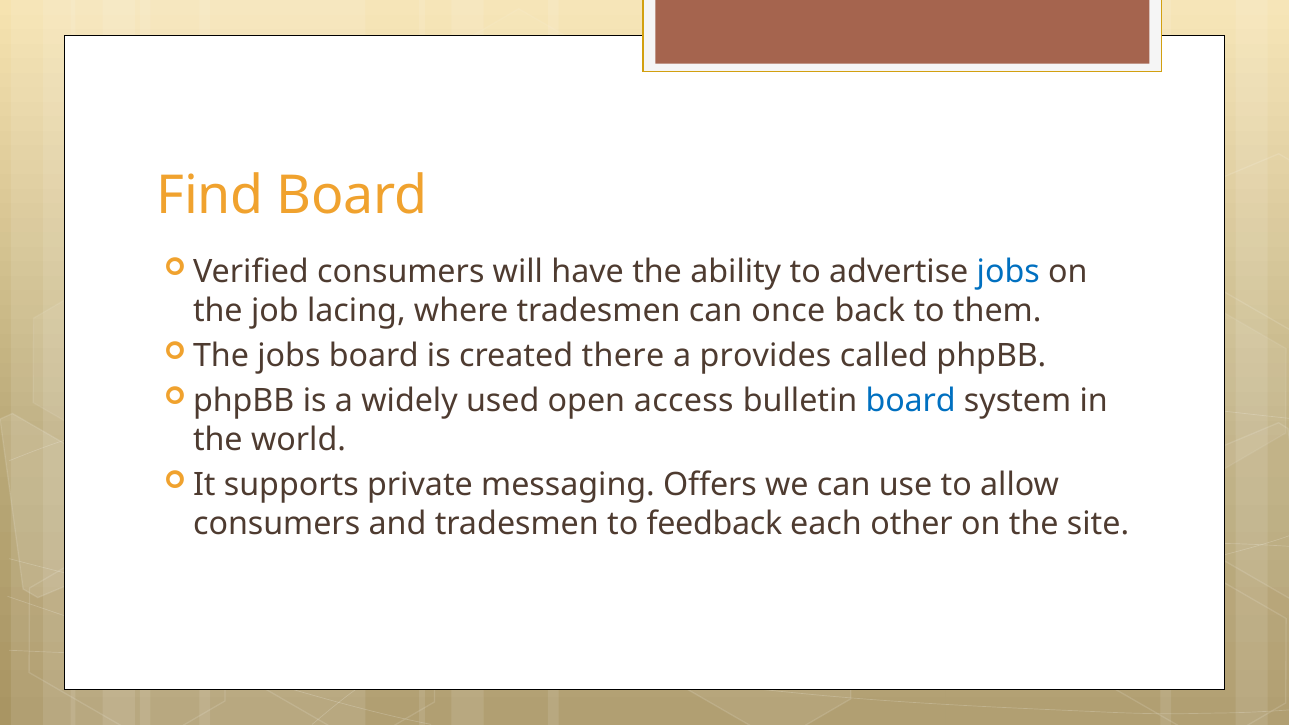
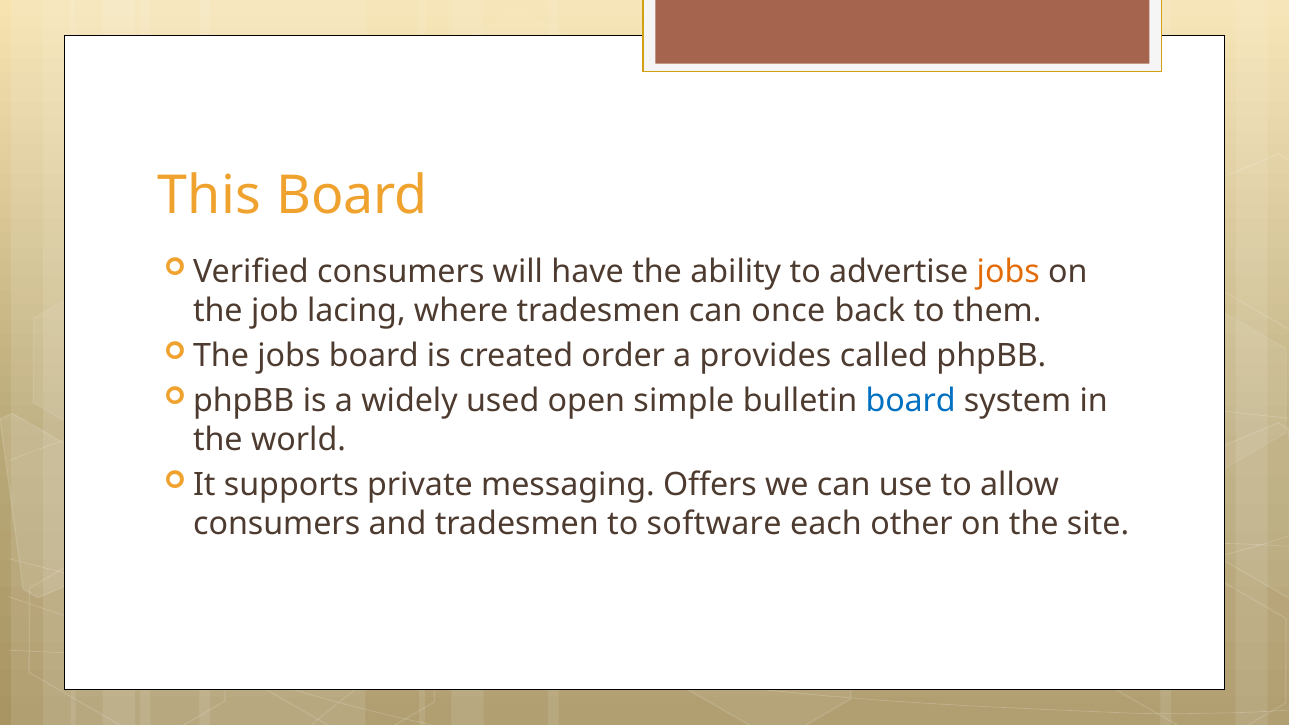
Find: Find -> This
jobs at (1008, 272) colour: blue -> orange
there: there -> order
access: access -> simple
feedback: feedback -> software
